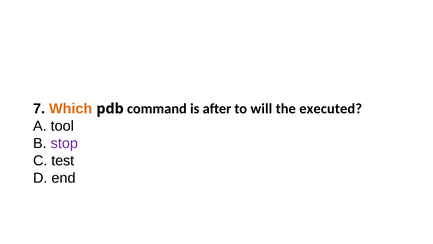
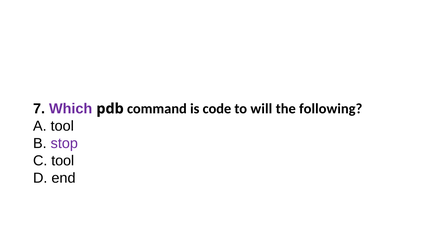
Which colour: orange -> purple
after: after -> code
executed: executed -> following
C test: test -> tool
